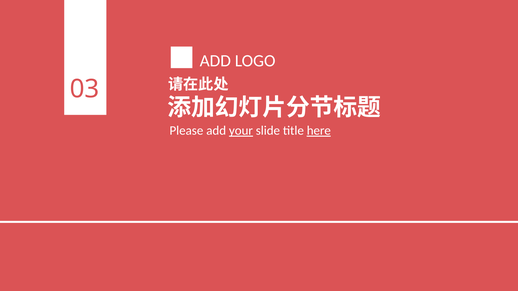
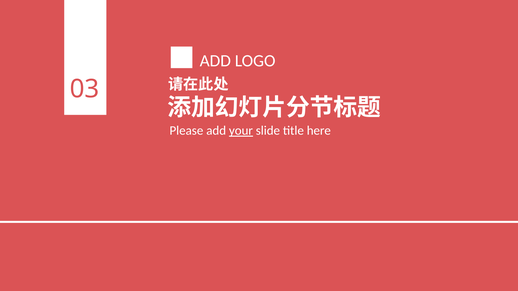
here underline: present -> none
